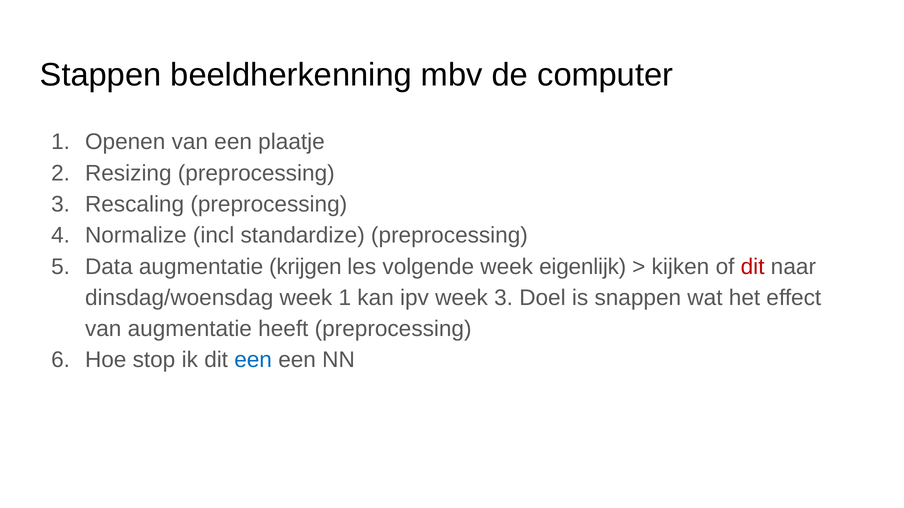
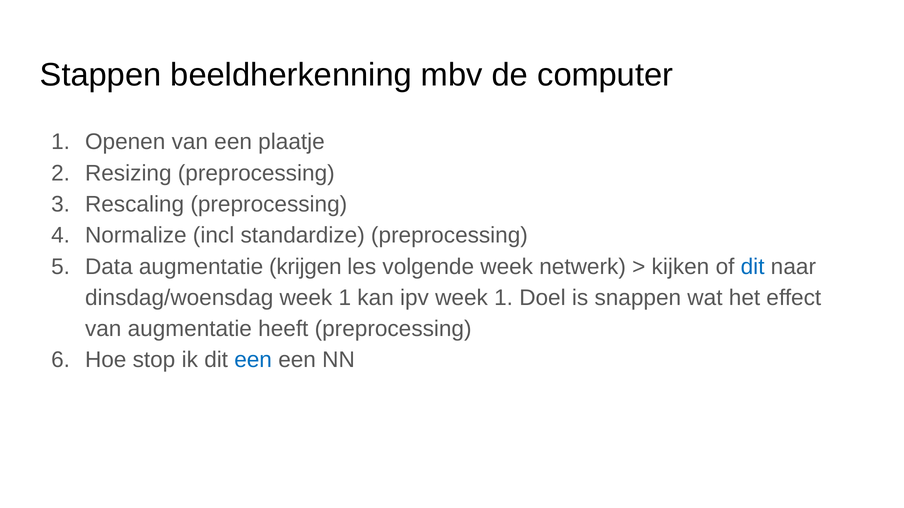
eigenlijk: eigenlijk -> netwerk
dit at (753, 267) colour: red -> blue
ipv week 3: 3 -> 1
